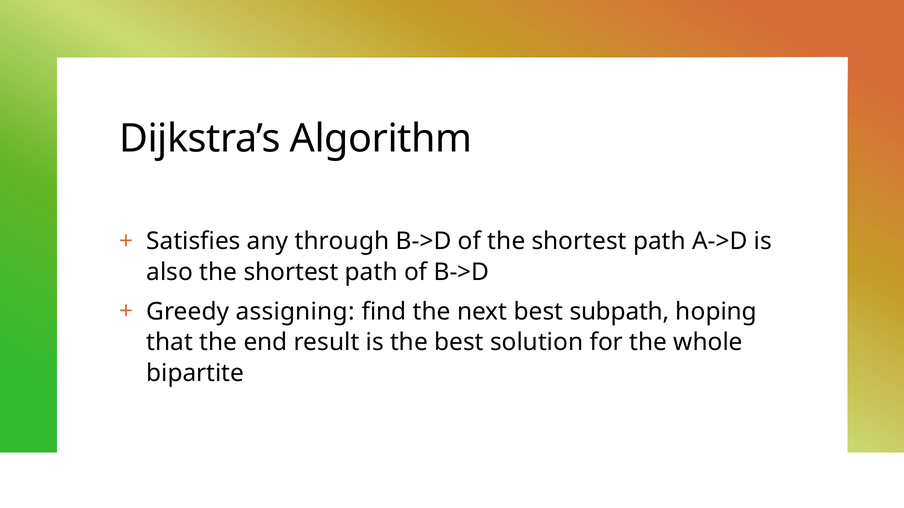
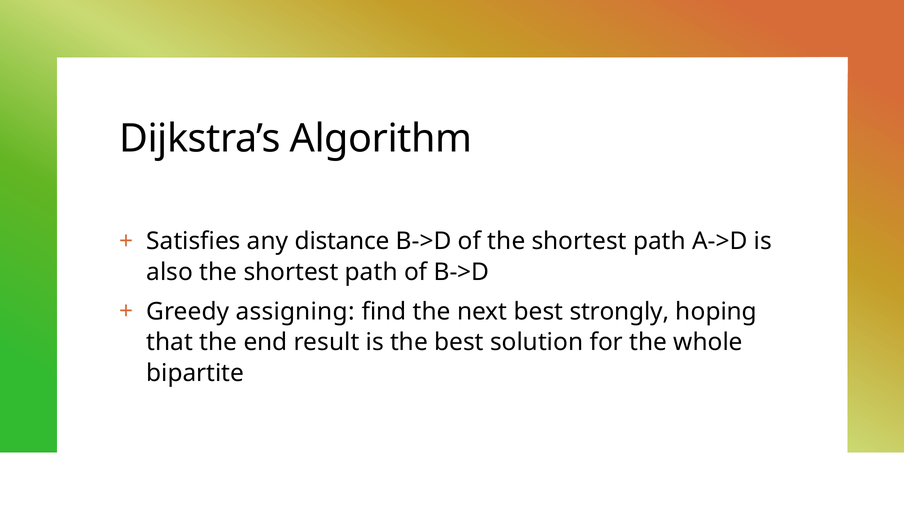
through: through -> distance
subpath: subpath -> strongly
